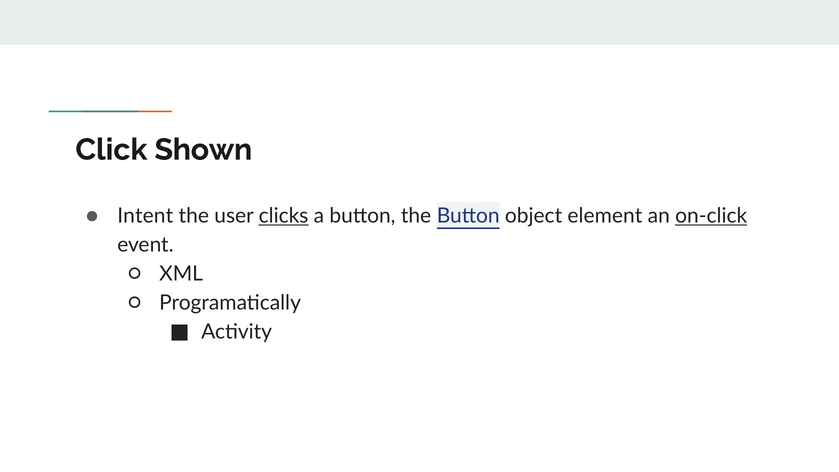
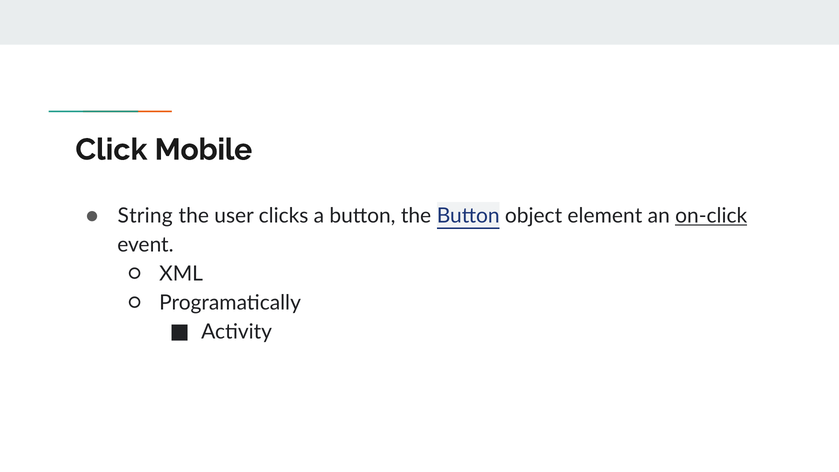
Shown: Shown -> Mobile
Intent: Intent -> String
clicks underline: present -> none
